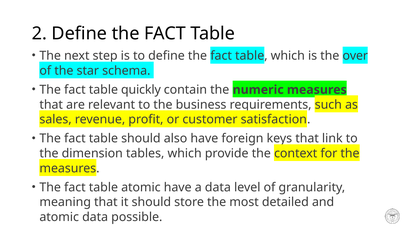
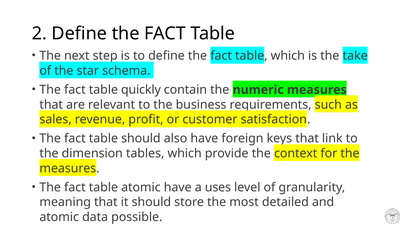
over: over -> take
a data: data -> uses
